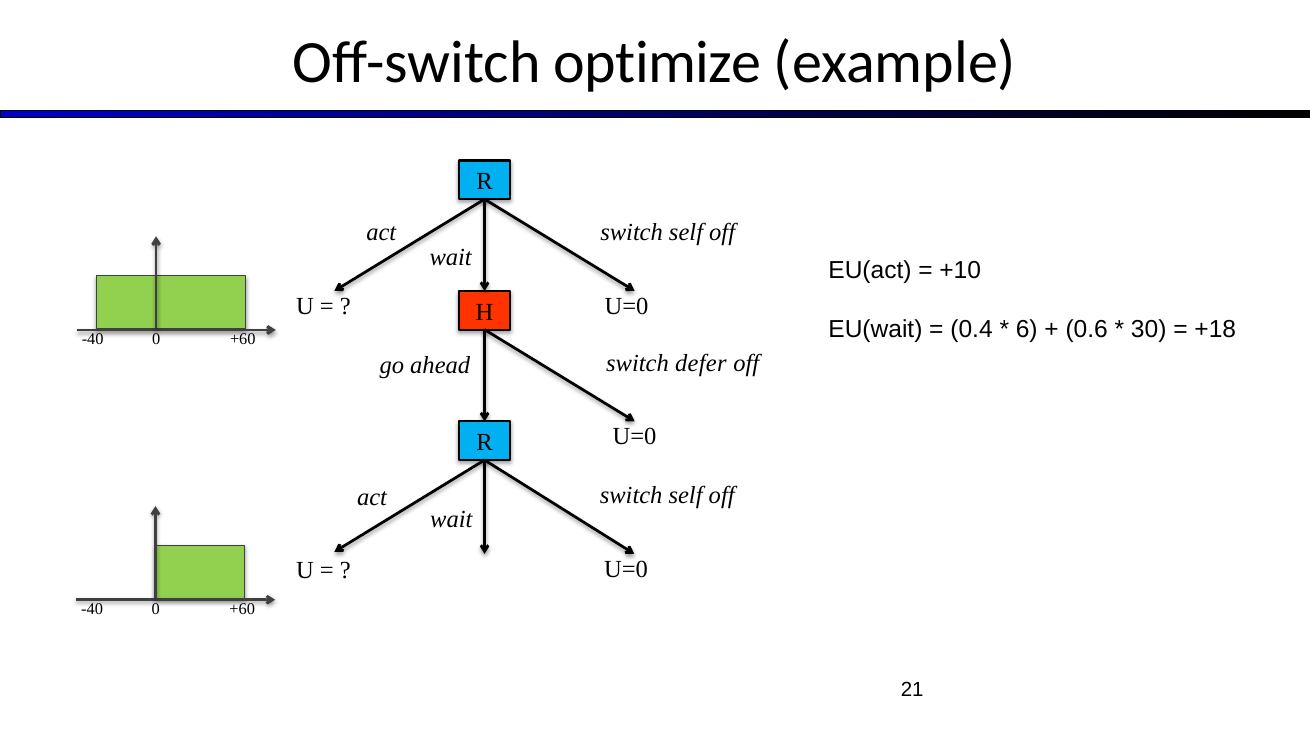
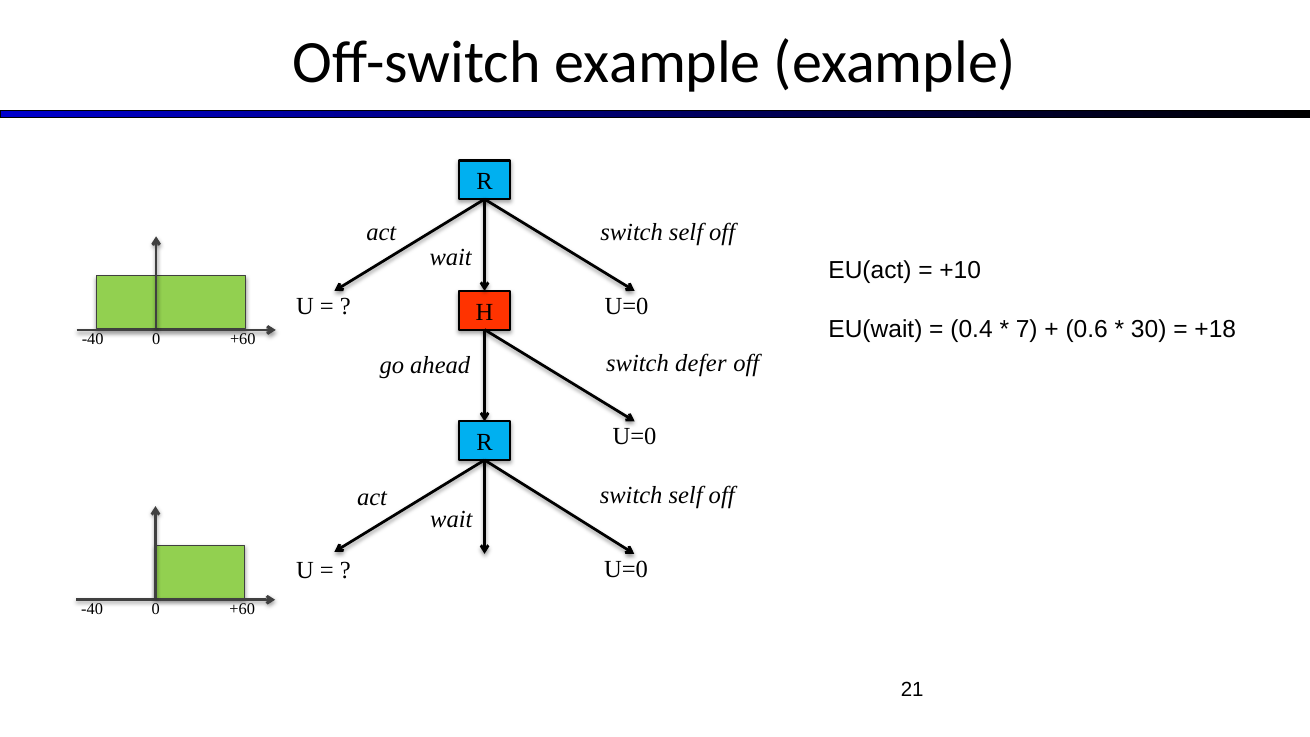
Off-switch optimize: optimize -> example
6: 6 -> 7
